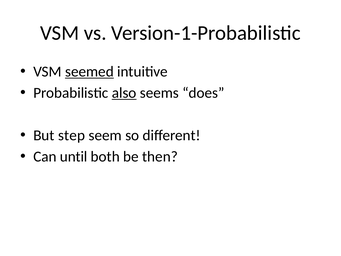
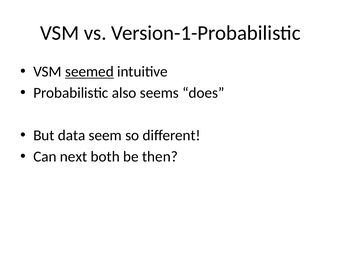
also underline: present -> none
step: step -> data
until: until -> next
